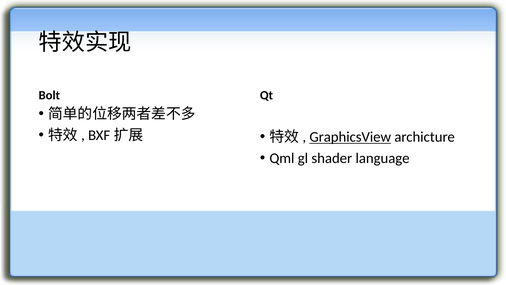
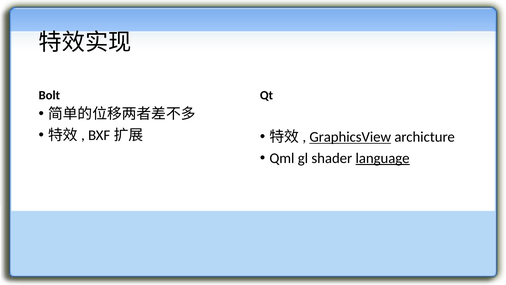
language underline: none -> present
